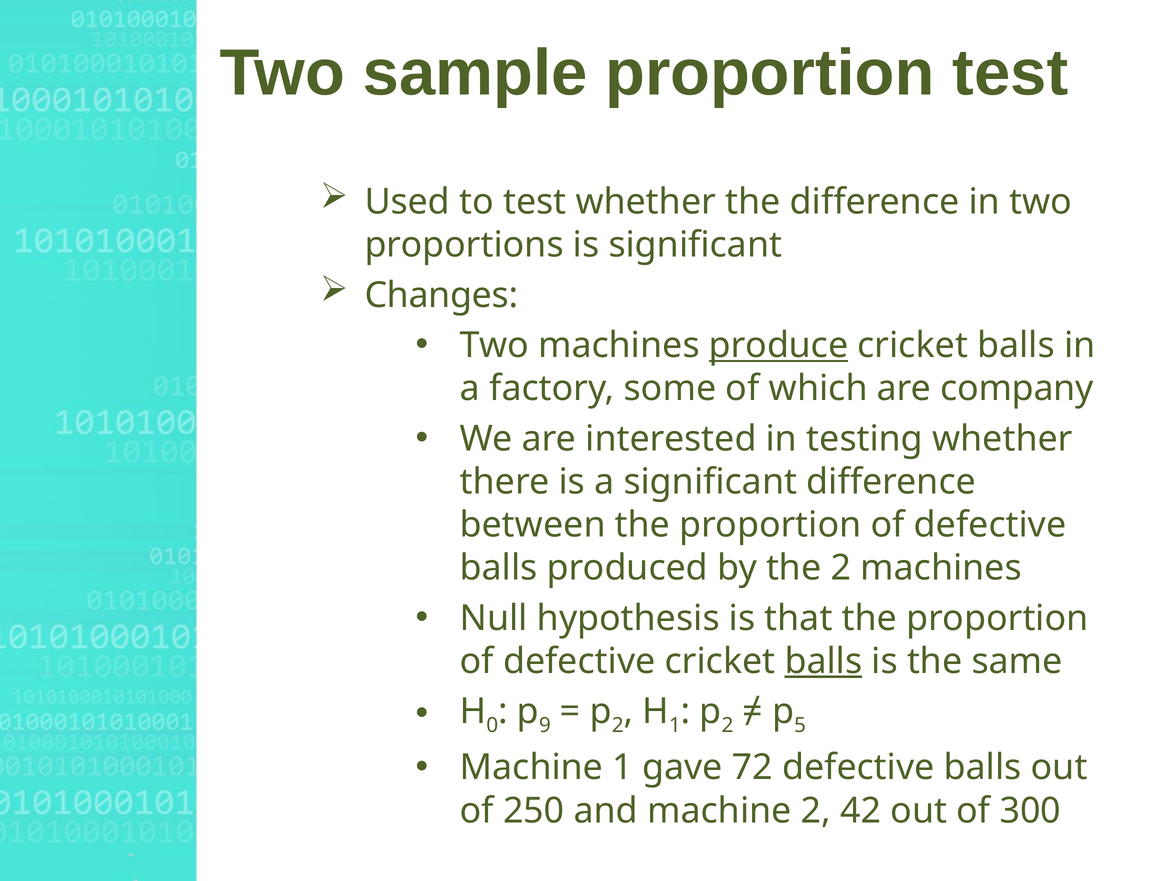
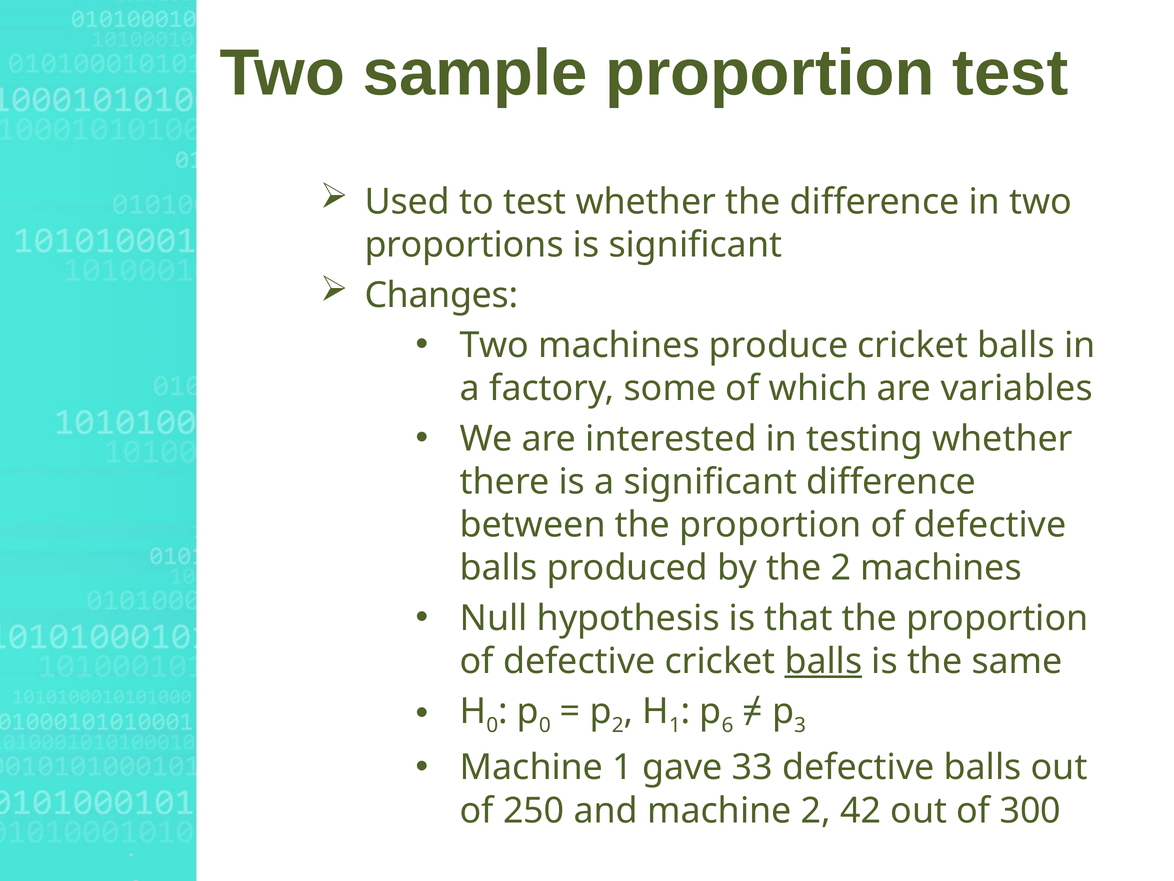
produce underline: present -> none
company: company -> variables
9 at (545, 725): 9 -> 0
2 at (728, 725): 2 -> 6
5: 5 -> 3
72: 72 -> 33
